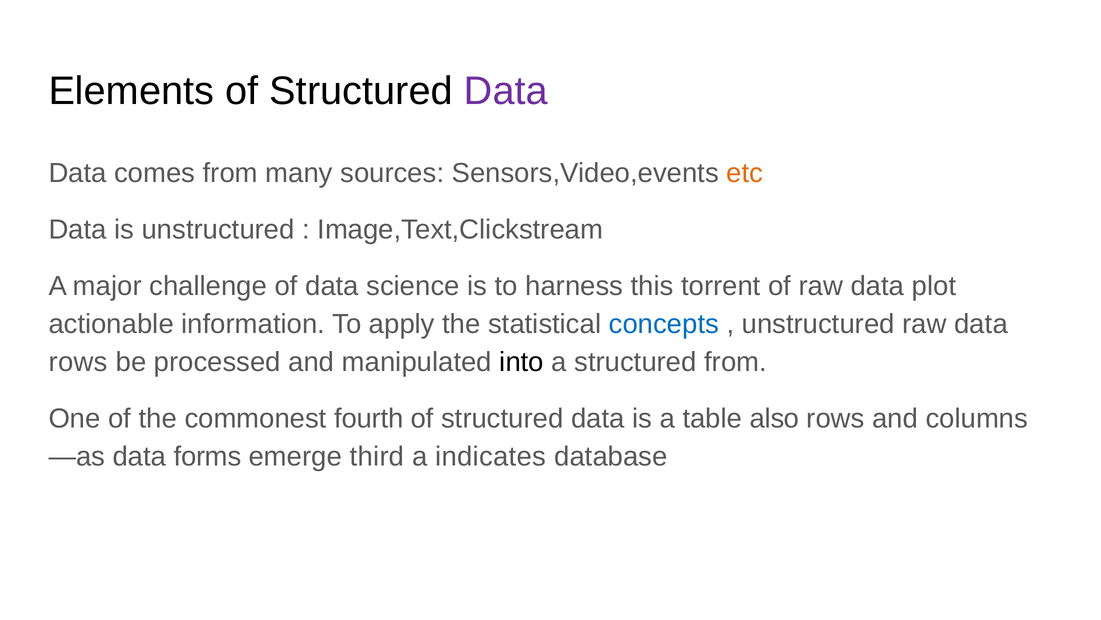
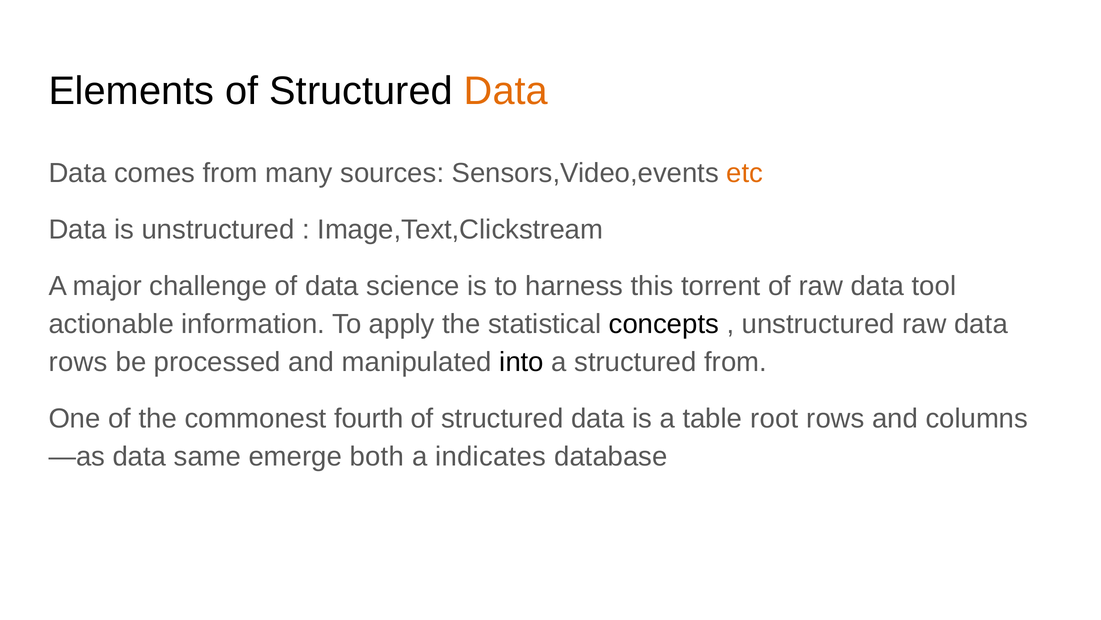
Data at (506, 91) colour: purple -> orange
plot: plot -> tool
concepts colour: blue -> black
also: also -> root
forms: forms -> same
third: third -> both
